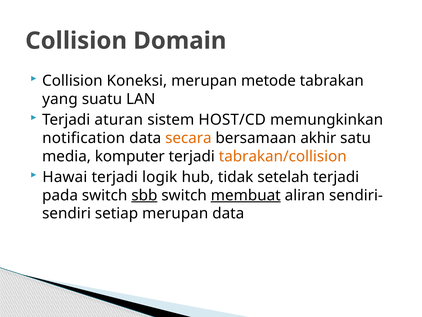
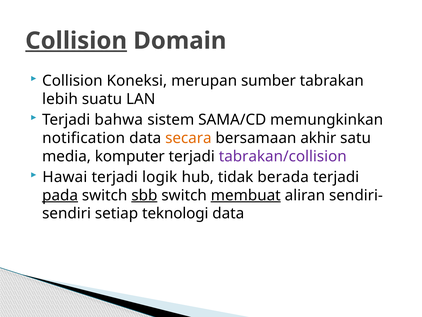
Collision at (76, 41) underline: none -> present
metode: metode -> sumber
yang: yang -> lebih
aturan: aturan -> bahwa
HOST/CD: HOST/CD -> SAMA/CD
tabrakan/collision colour: orange -> purple
setelah: setelah -> berada
pada underline: none -> present
setiap merupan: merupan -> teknologi
